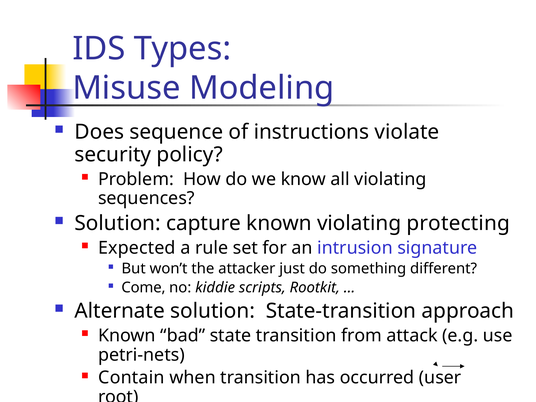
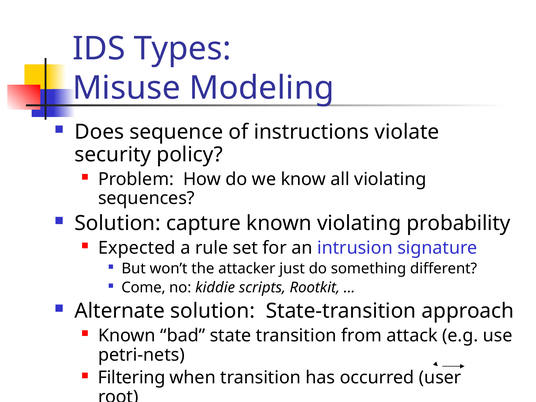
protecting: protecting -> probability
Contain: Contain -> Filtering
